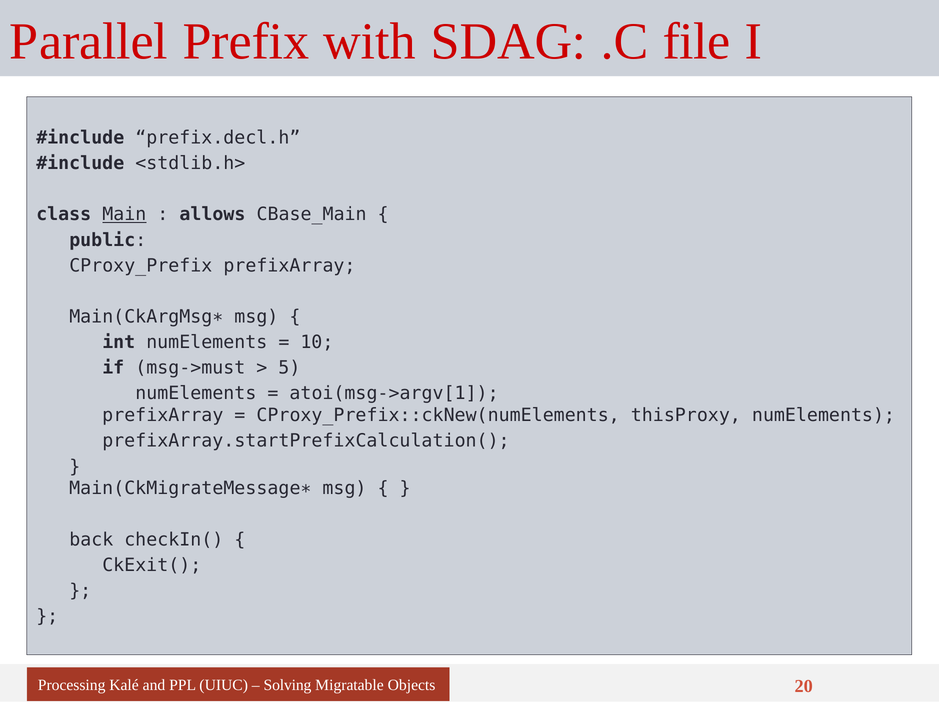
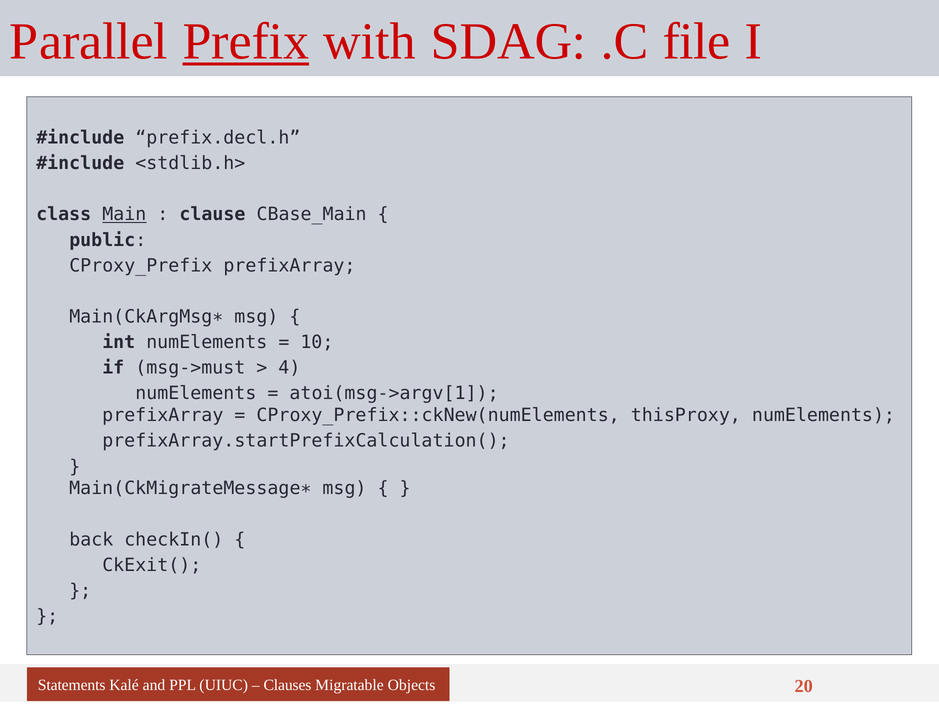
Prefix underline: none -> present
allows: allows -> clause
5: 5 -> 4
Processing: Processing -> Statements
Solving: Solving -> Clauses
